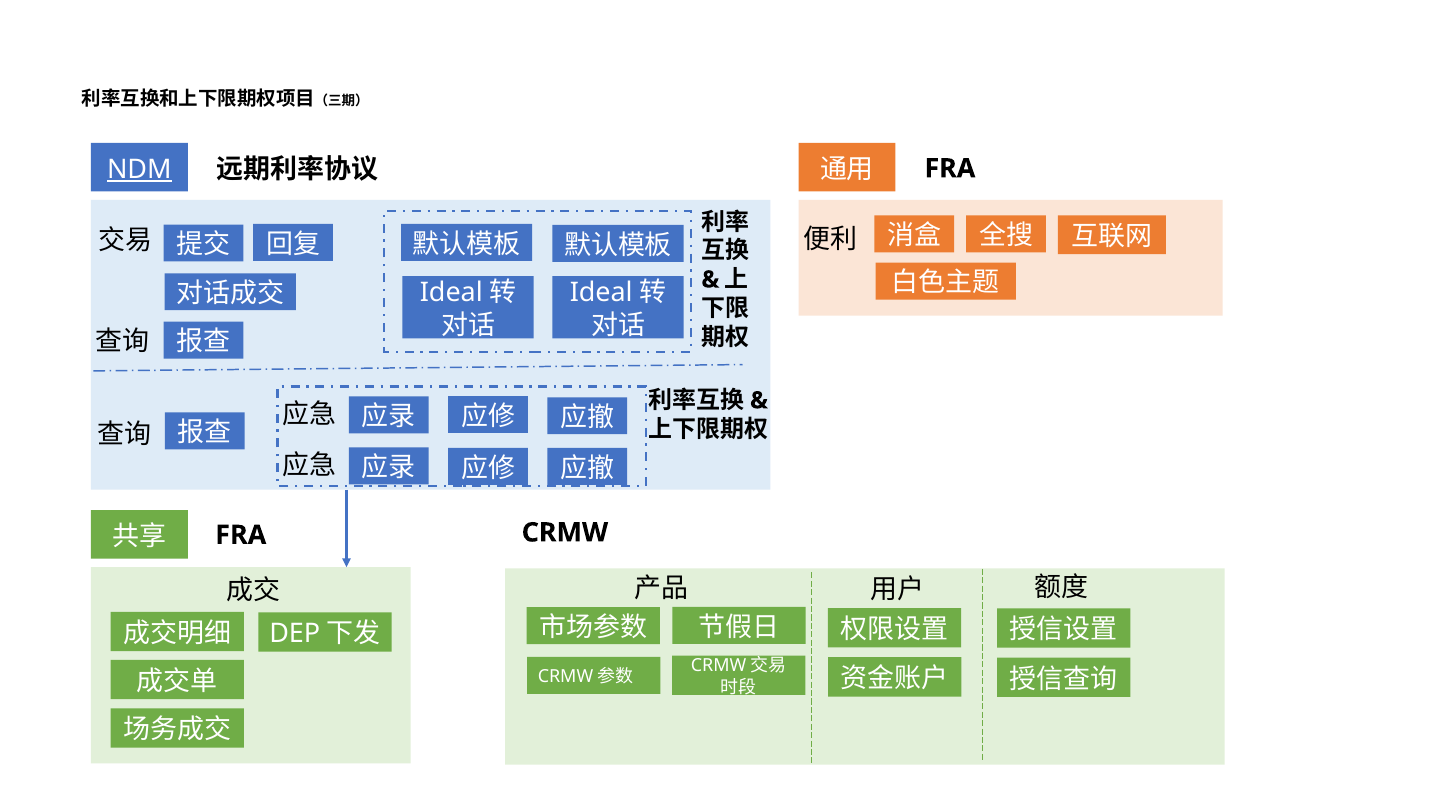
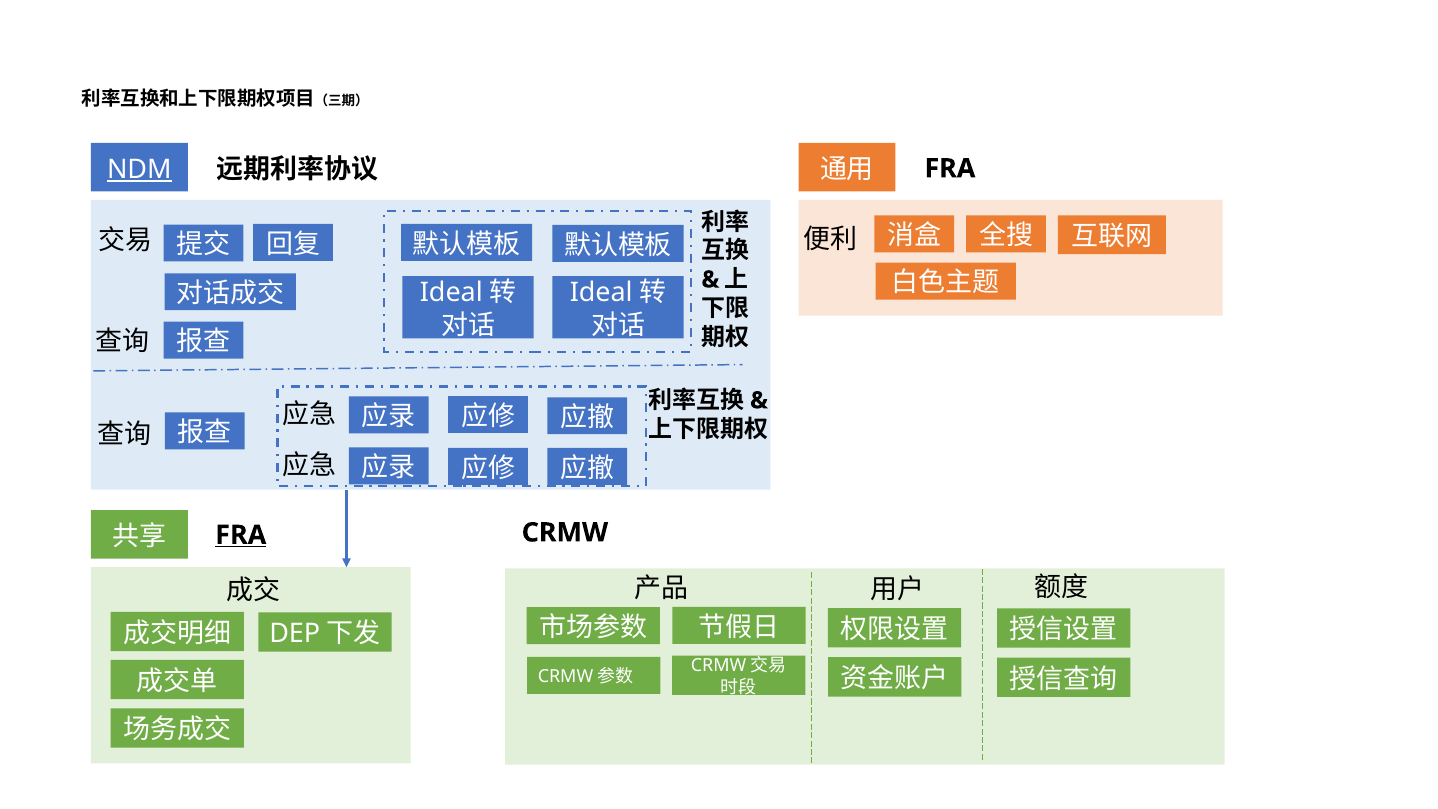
FRA at (241, 535) underline: none -> present
